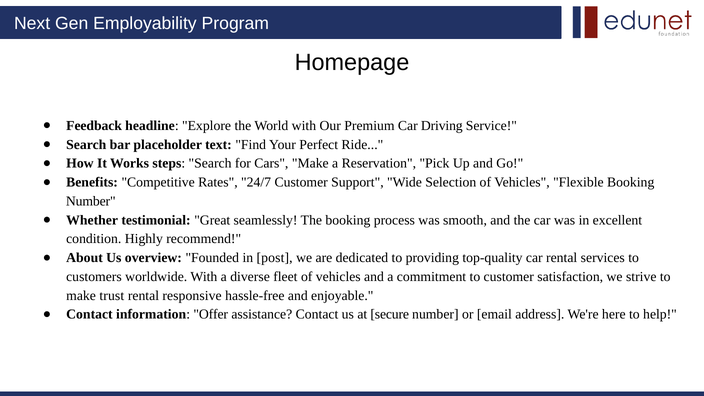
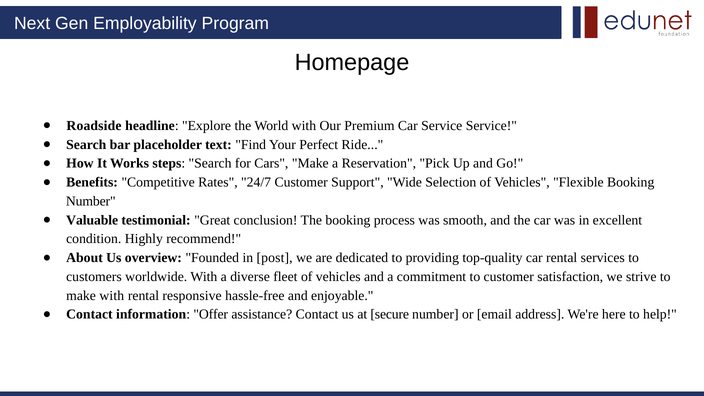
Feedback: Feedback -> Roadside
Car Driving: Driving -> Service
Whether: Whether -> Valuable
seamlessly: seamlessly -> conclusion
make trust: trust -> with
